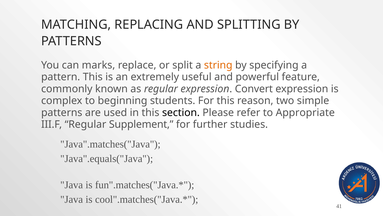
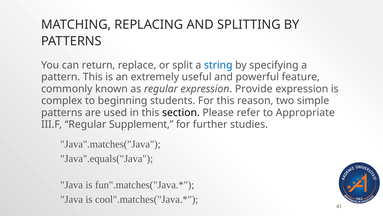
marks: marks -> return
string colour: orange -> blue
Convert: Convert -> Provide
